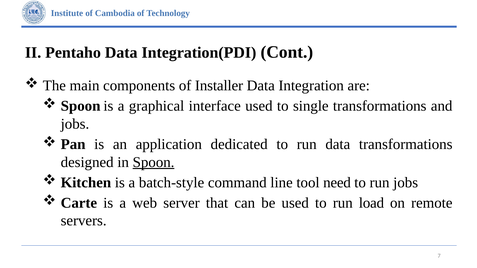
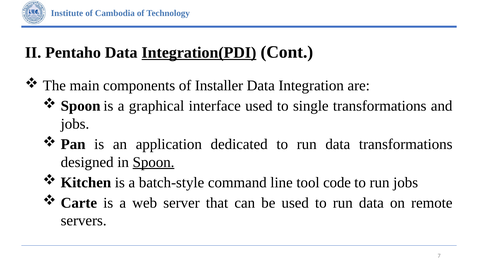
Integration(PDI underline: none -> present
need: need -> code
used to run load: load -> data
